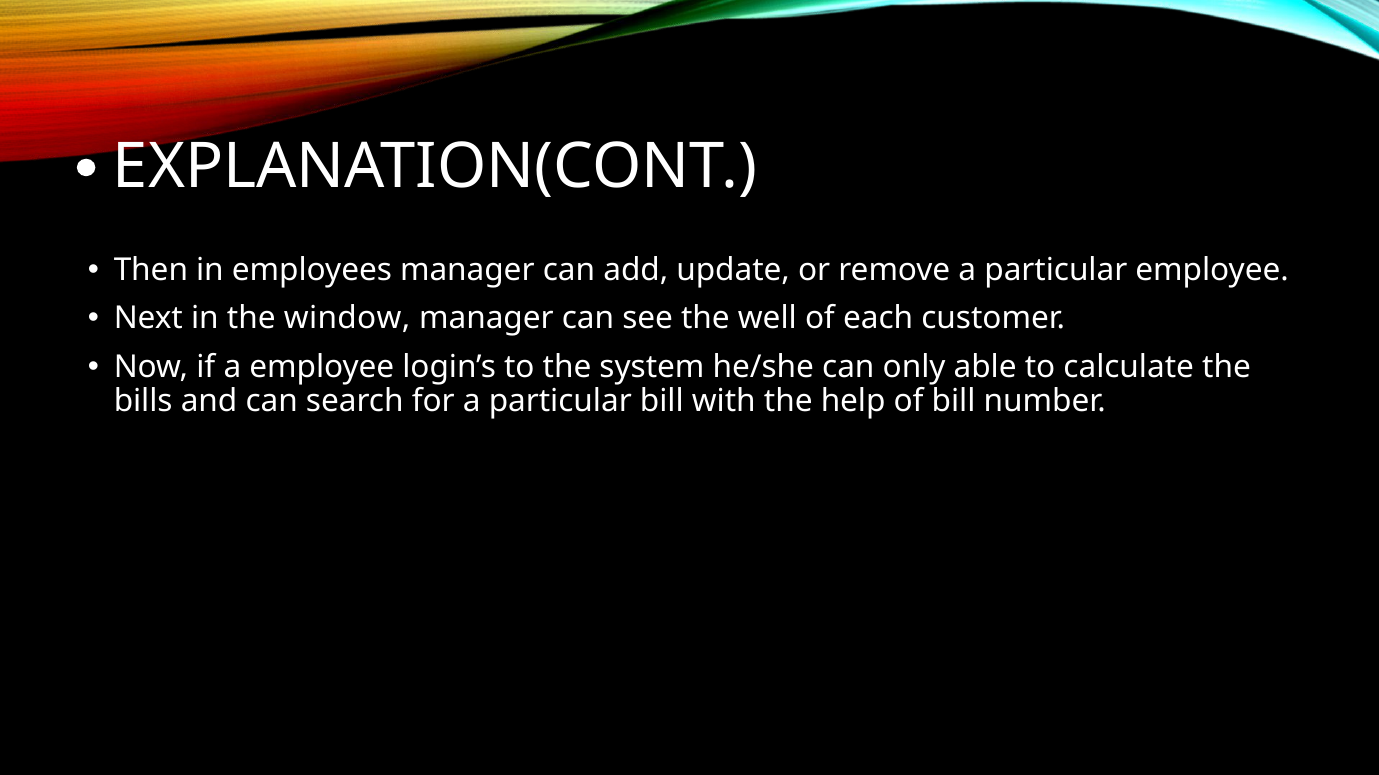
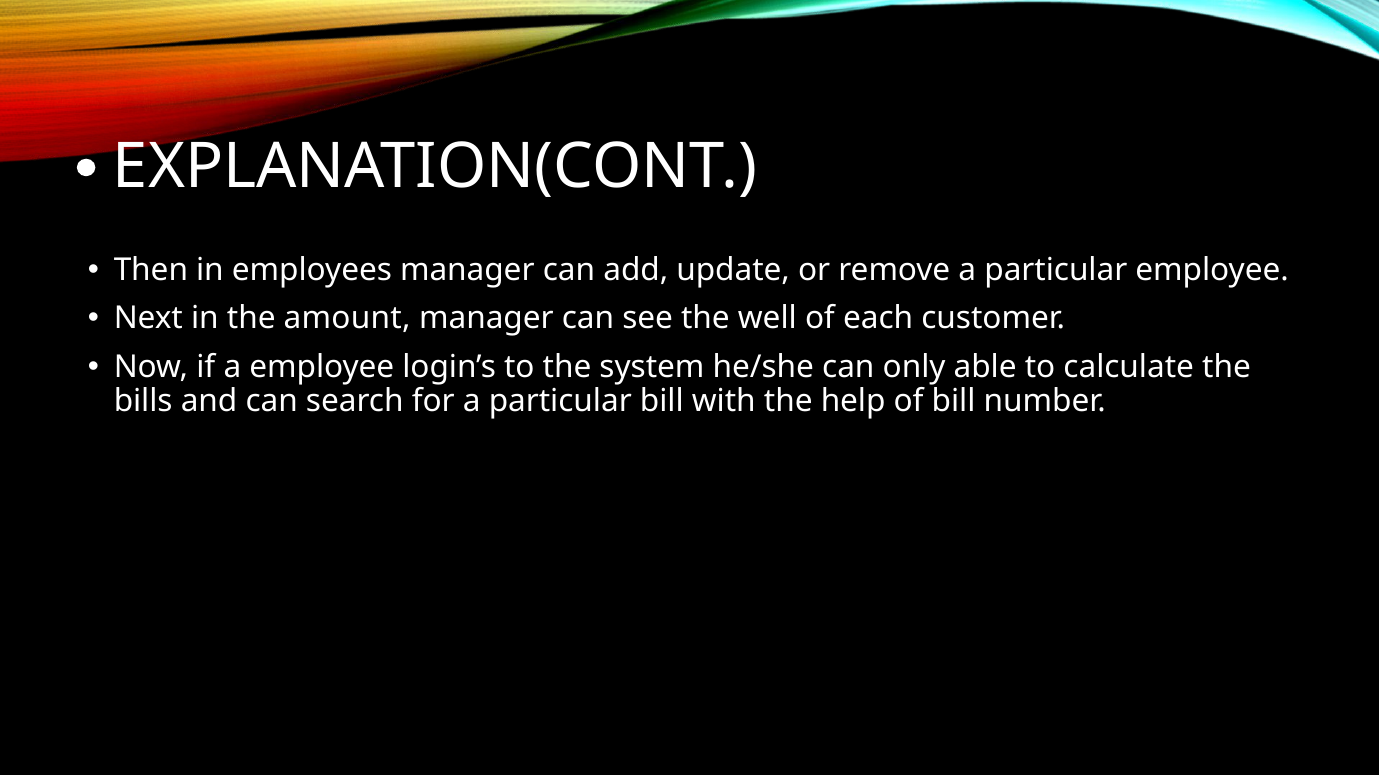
window: window -> amount
